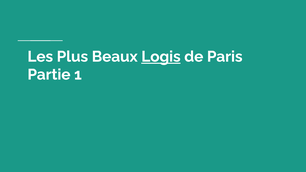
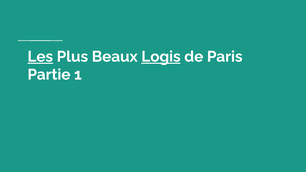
Les underline: none -> present
